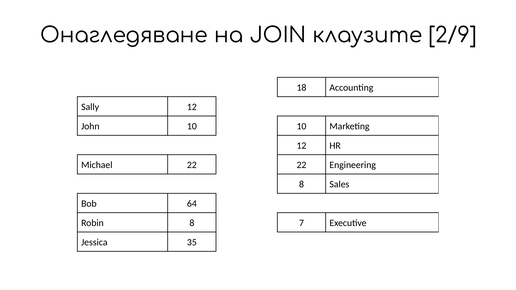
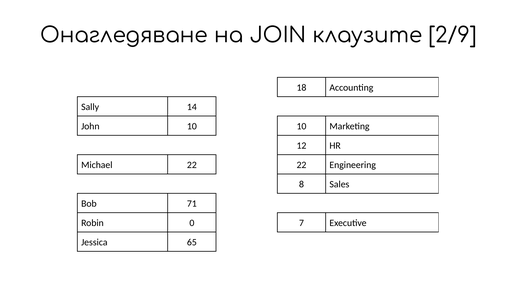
Sally 12: 12 -> 14
64: 64 -> 71
Robin 8: 8 -> 0
35: 35 -> 65
